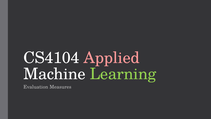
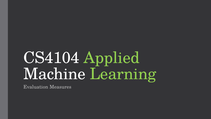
Applied colour: pink -> light green
